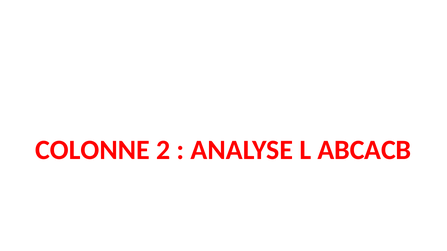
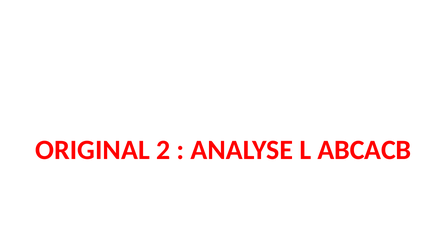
COLONNE: COLONNE -> ORIGINAL
